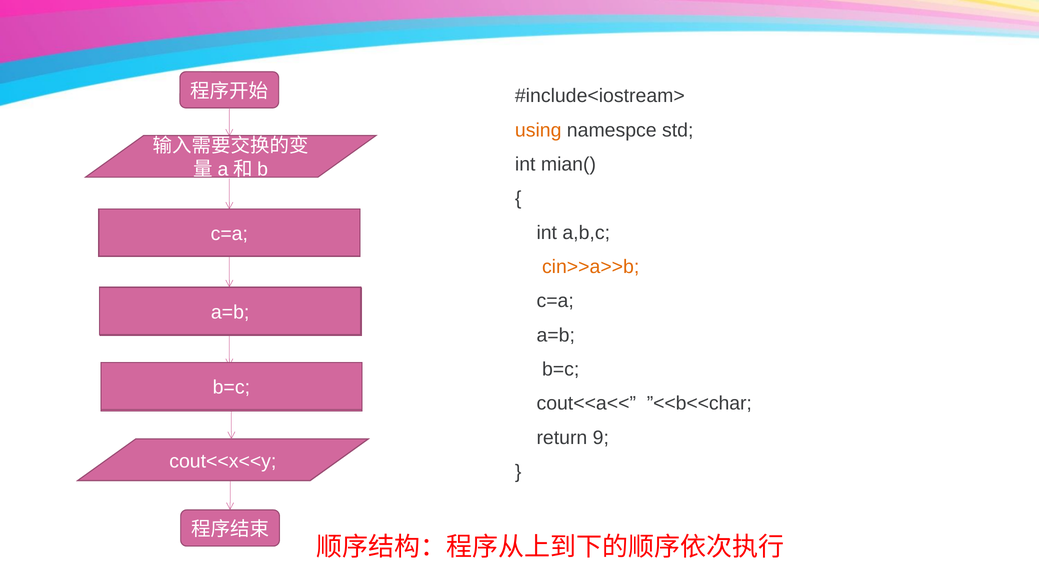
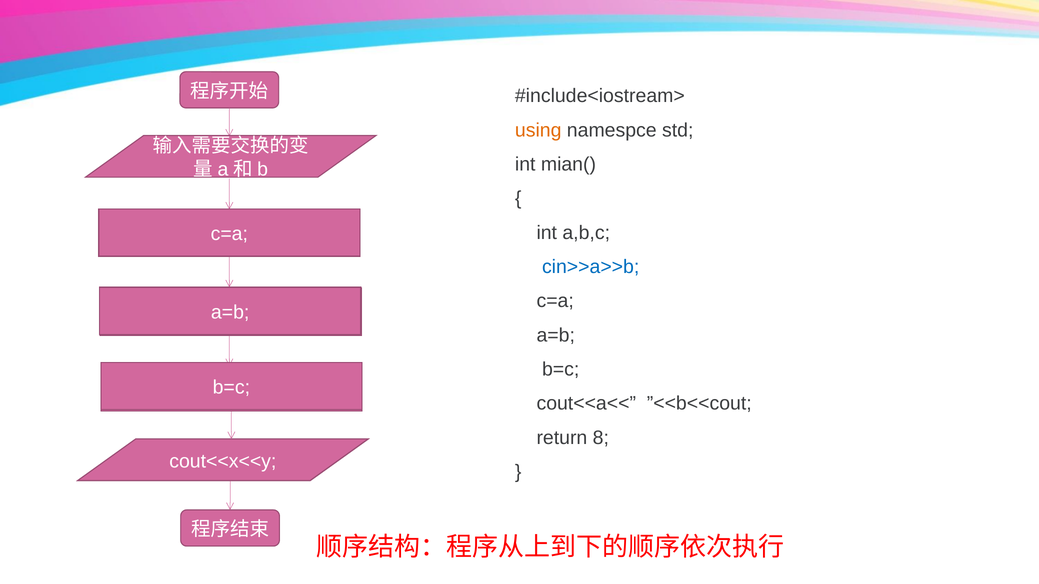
cin>>a>>b colour: orange -> blue
”<<b<<char: ”<<b<<char -> ”<<b<<cout
9: 9 -> 8
